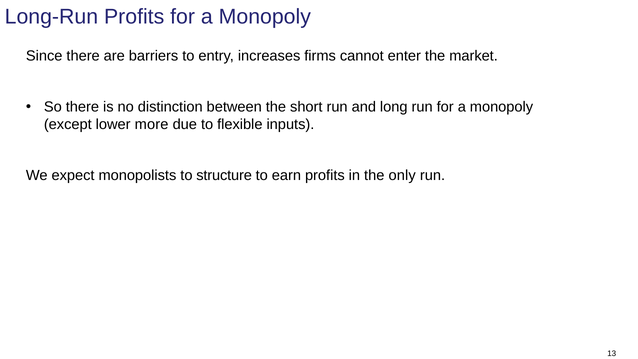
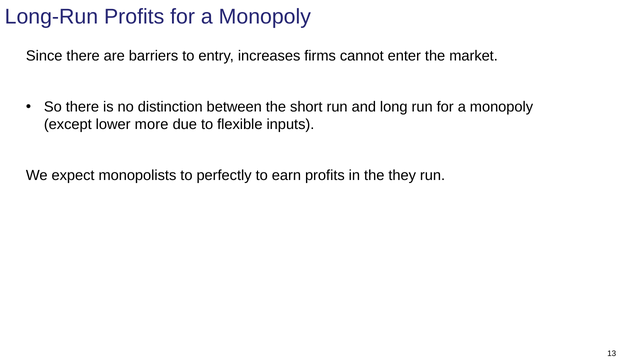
structure: structure -> perfectly
only: only -> they
